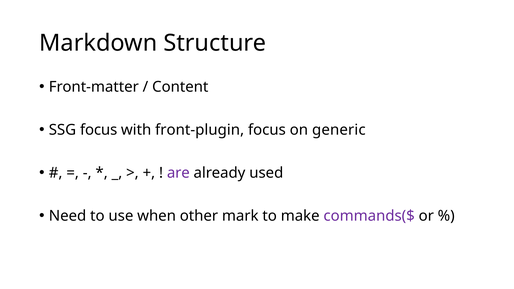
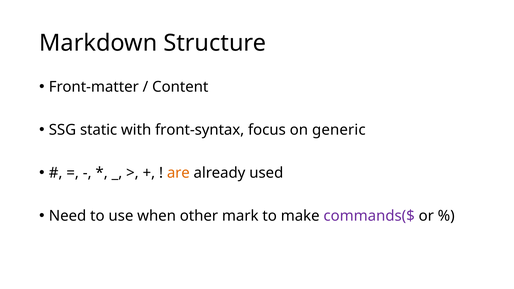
SSG focus: focus -> static
front-plugin: front-plugin -> front-syntax
are colour: purple -> orange
